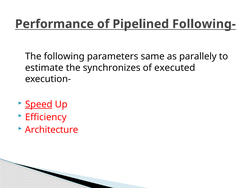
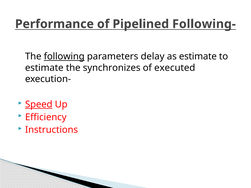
following underline: none -> present
same: same -> delay
as parallely: parallely -> estimate
Architecture: Architecture -> Instructions
